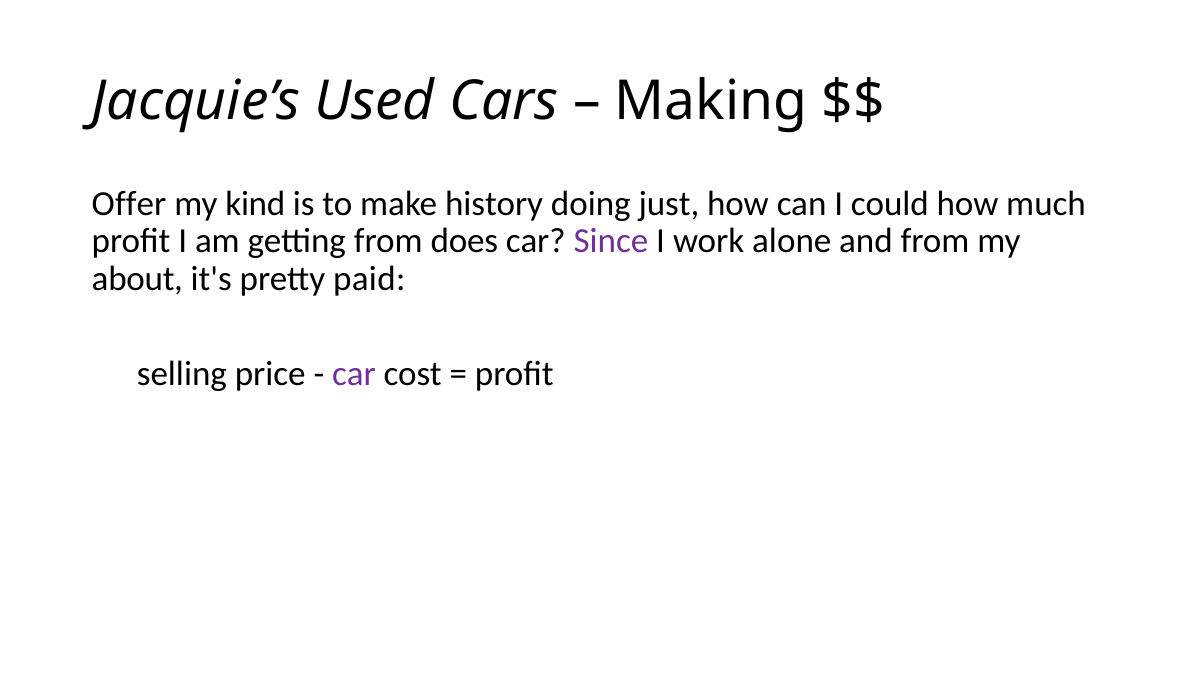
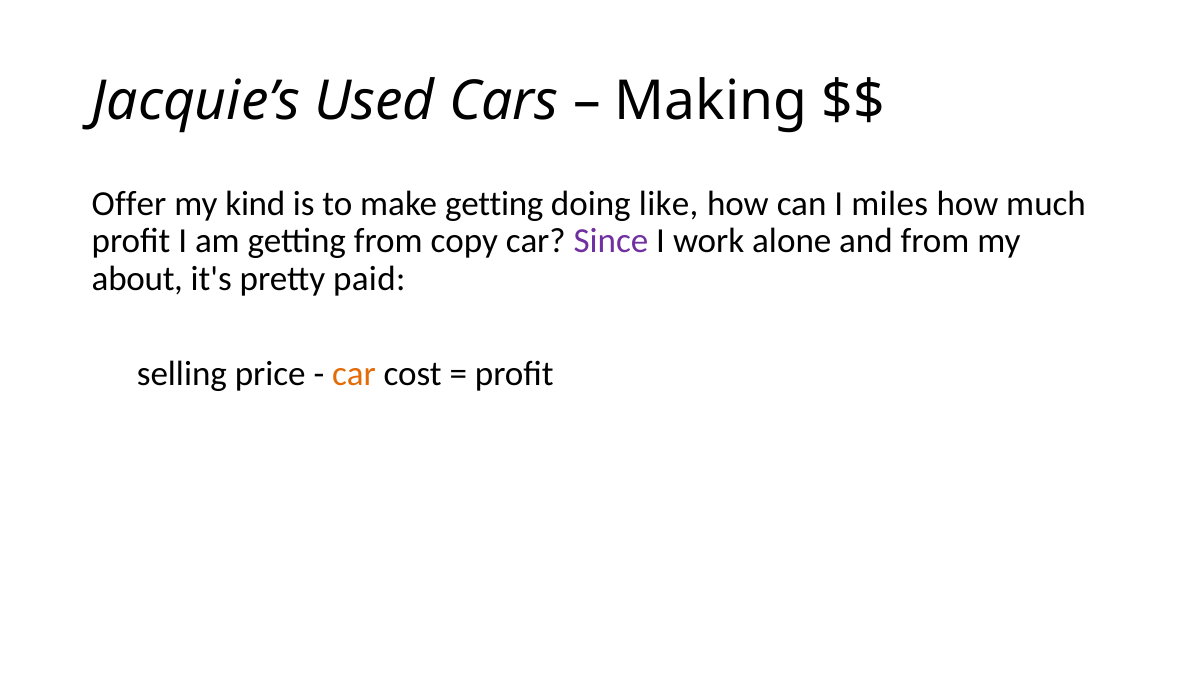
make history: history -> getting
just: just -> like
could: could -> miles
does: does -> copy
car at (354, 374) colour: purple -> orange
